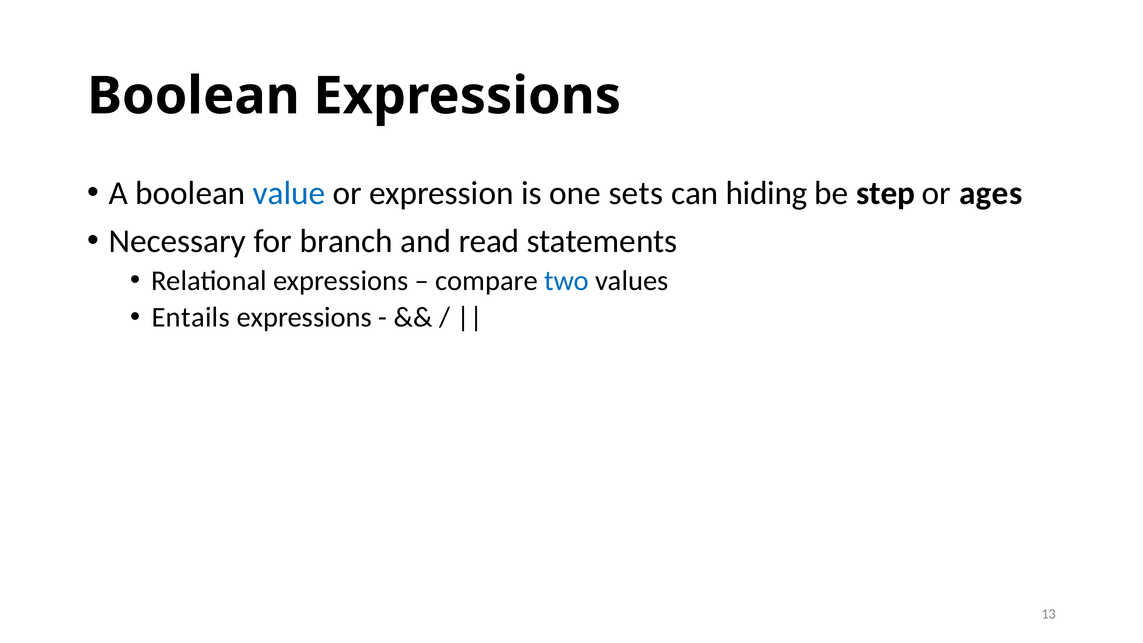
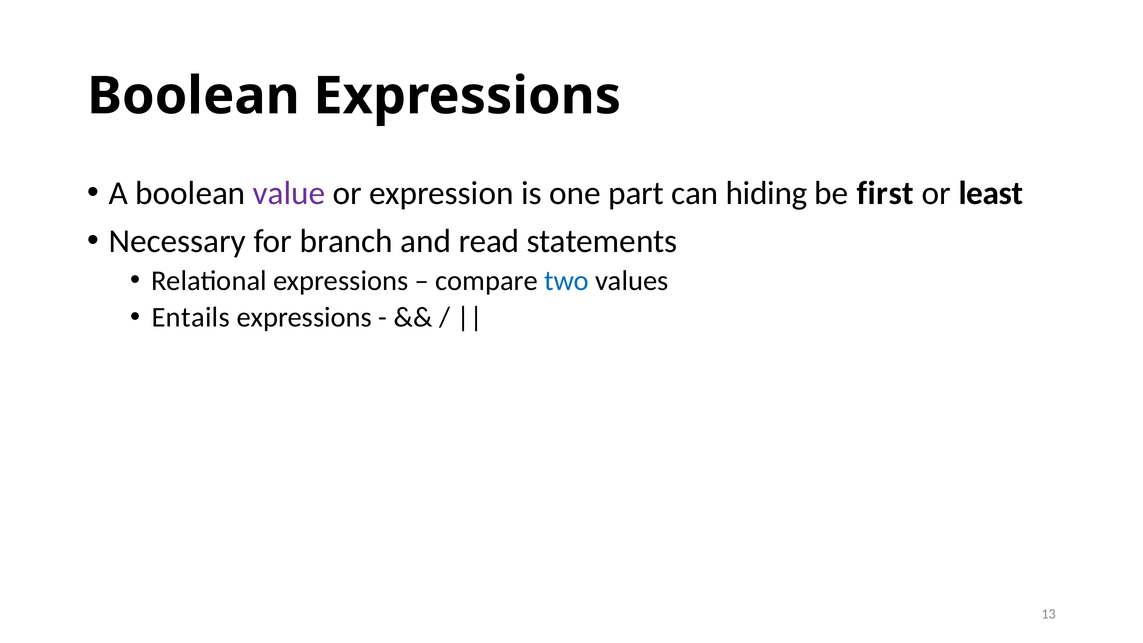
value colour: blue -> purple
sets: sets -> part
step: step -> first
ages: ages -> least
